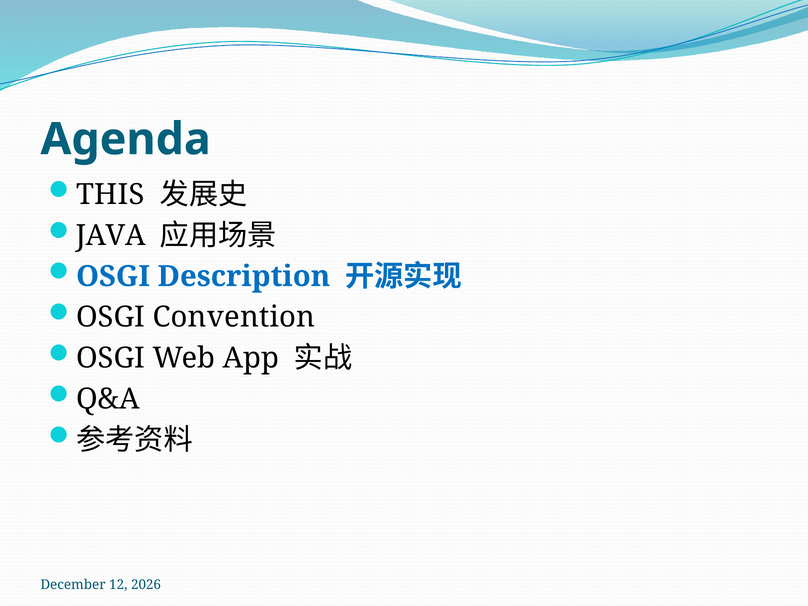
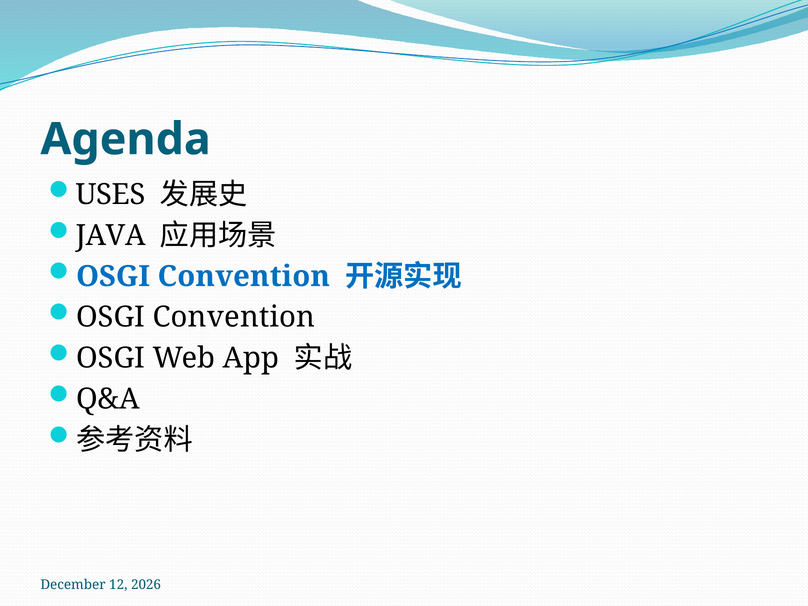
THIS: THIS -> USES
Description at (244, 276): Description -> Convention
